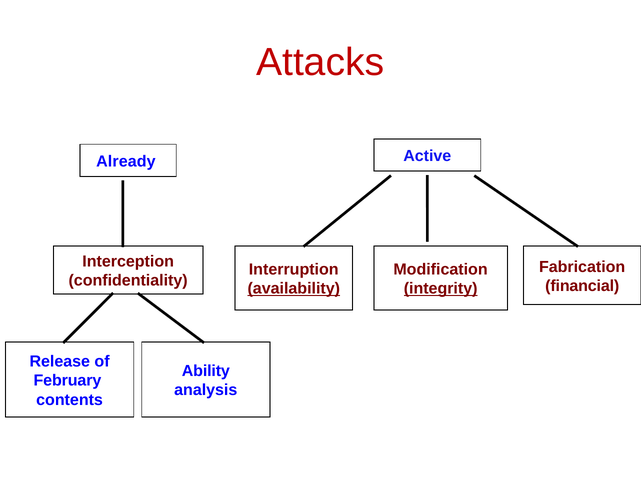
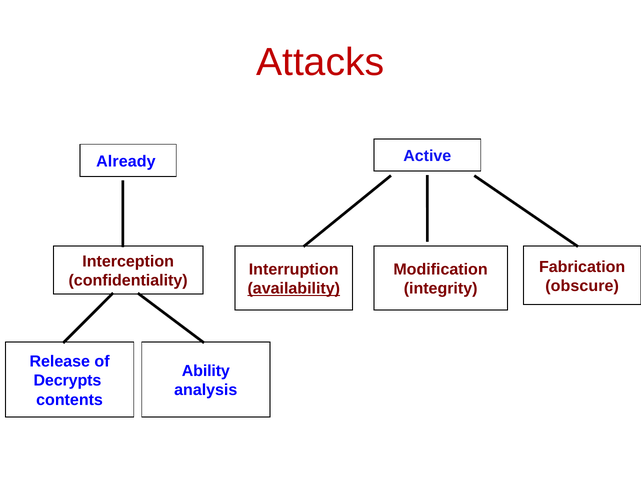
financial: financial -> obscure
integrity underline: present -> none
February: February -> Decrypts
